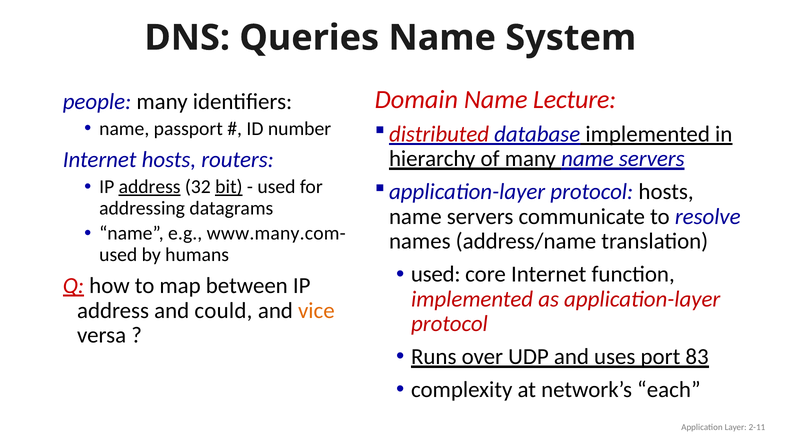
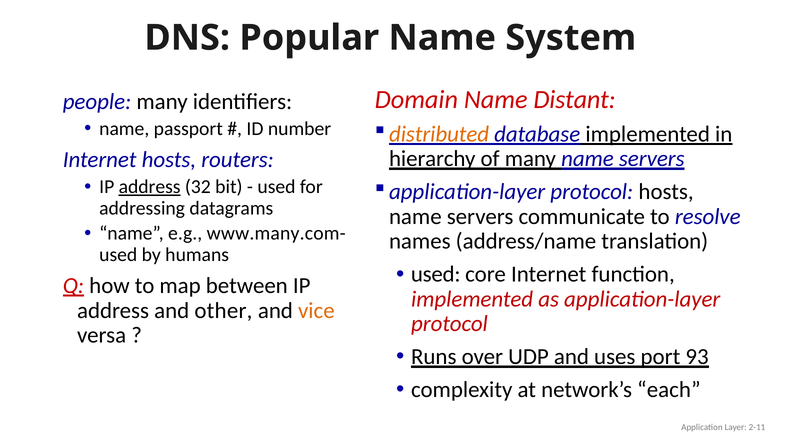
Queries: Queries -> Popular
Lecture: Lecture -> Distant
distributed colour: red -> orange
bit underline: present -> none
could: could -> other
83: 83 -> 93
